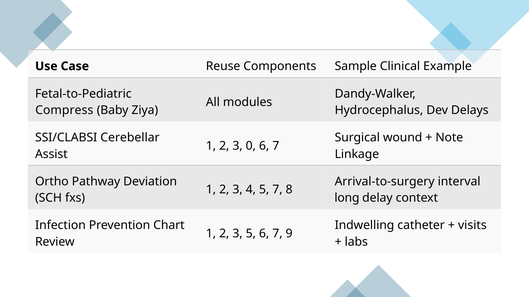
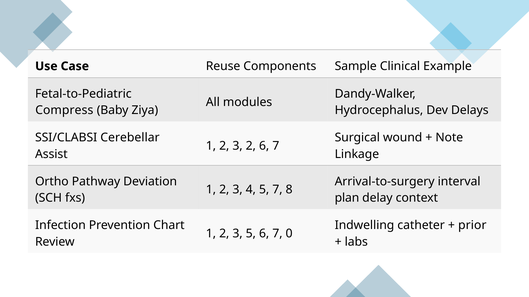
3 0: 0 -> 2
long: long -> plan
visits: visits -> prior
9: 9 -> 0
